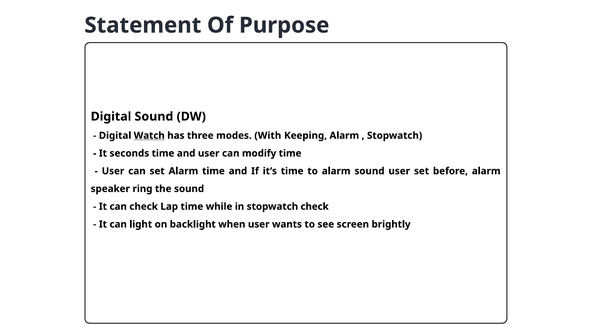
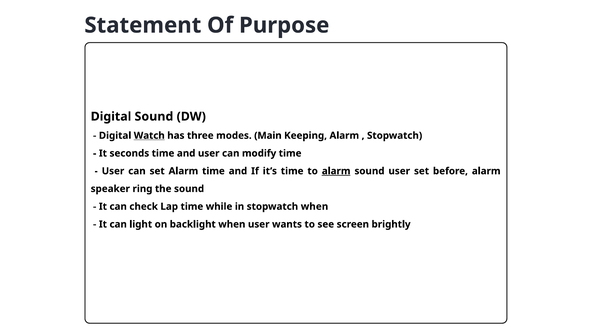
With: With -> Main
alarm at (336, 171) underline: none -> present
stopwatch check: check -> when
